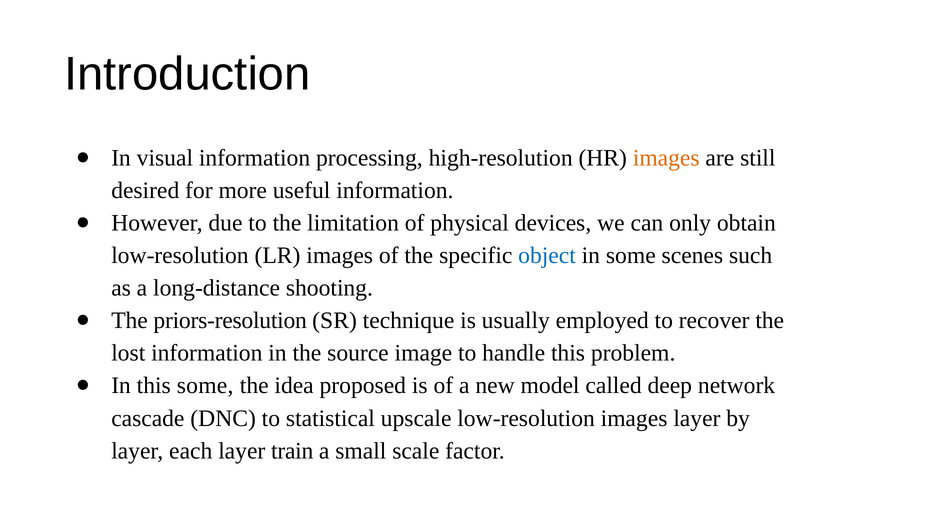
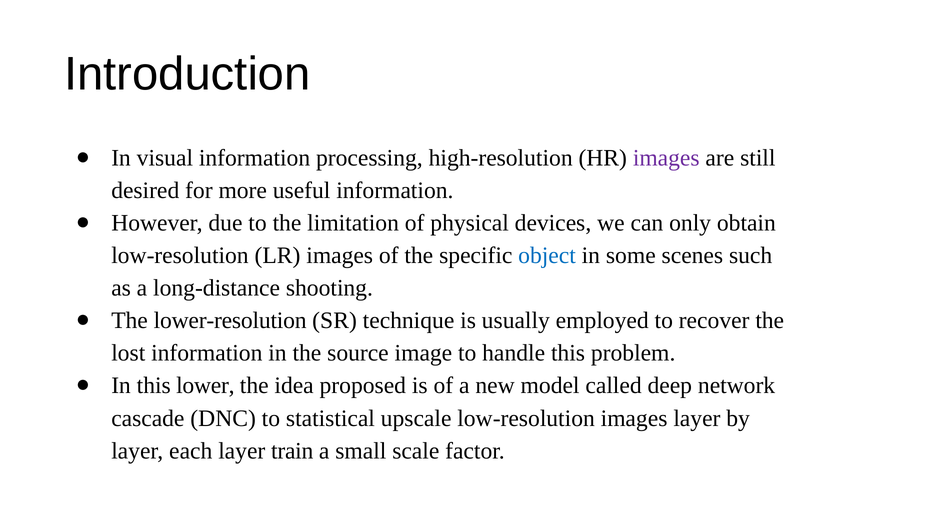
images at (666, 158) colour: orange -> purple
priors-resolution: priors-resolution -> lower-resolution
this some: some -> lower
